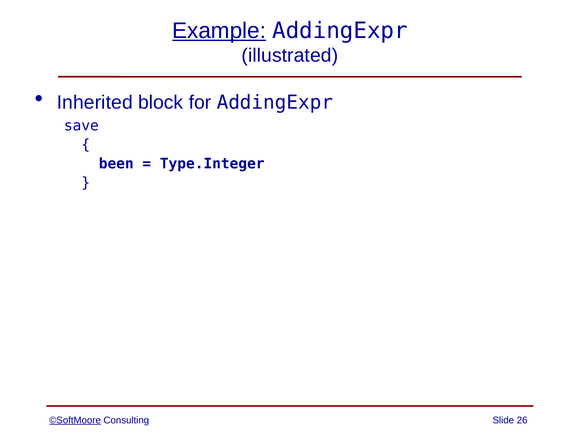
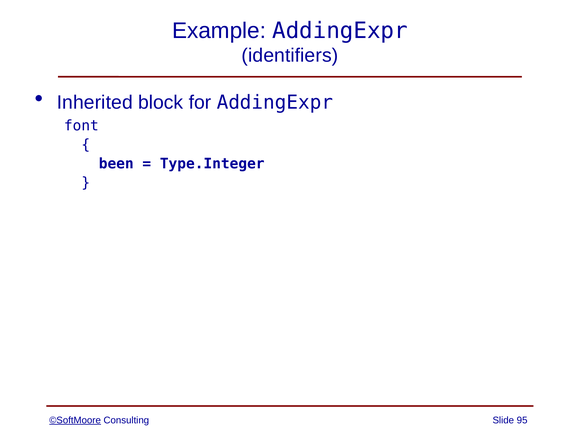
Example underline: present -> none
illustrated: illustrated -> identifiers
save: save -> font
26: 26 -> 95
